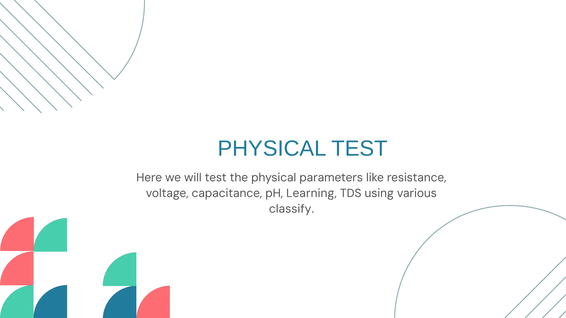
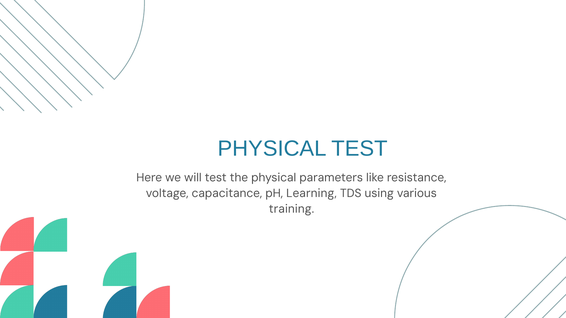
classify: classify -> training
